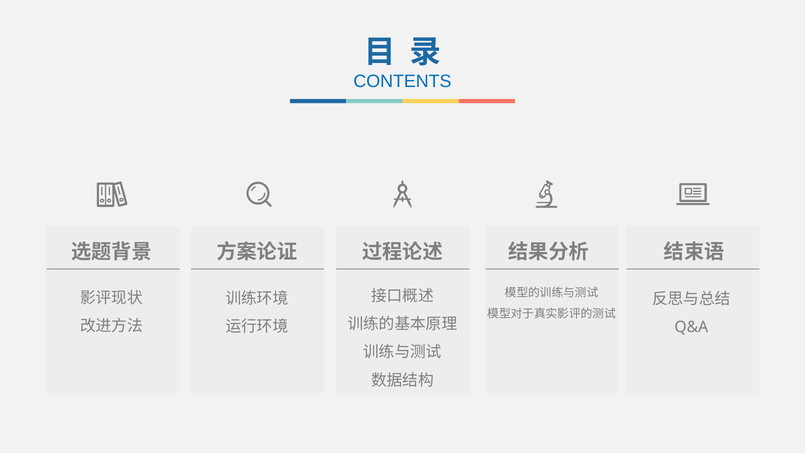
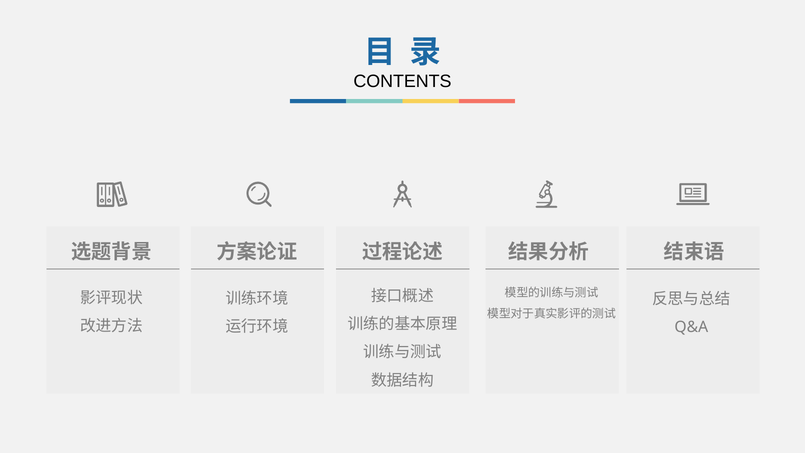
CONTENTS colour: blue -> black
